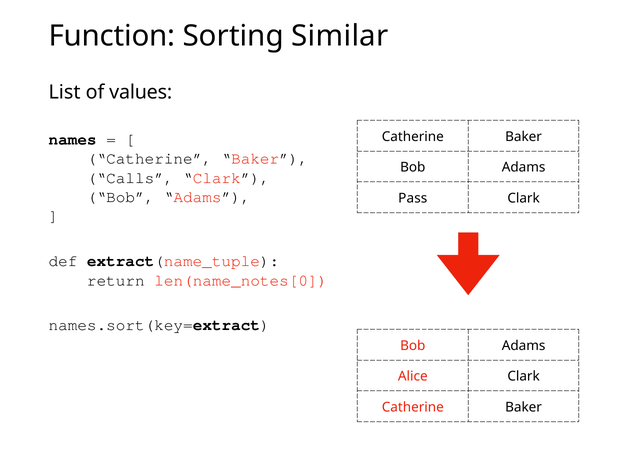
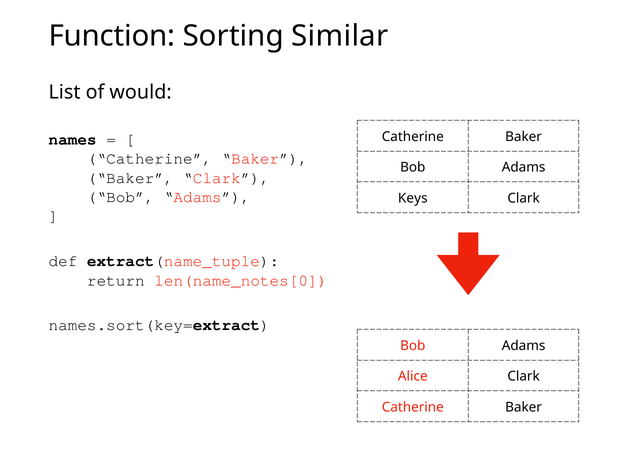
values: values -> would
Calls at (130, 178): Calls -> Baker
Pass: Pass -> Keys
